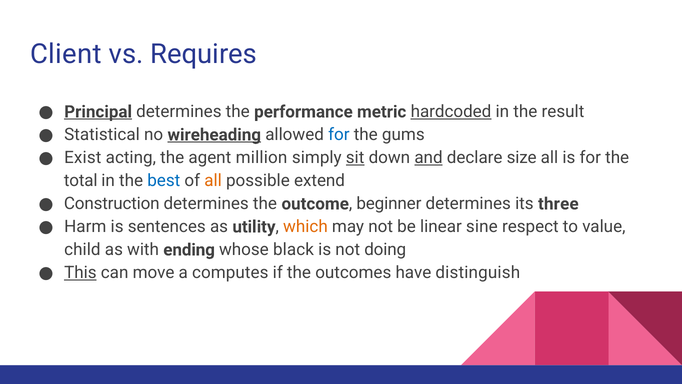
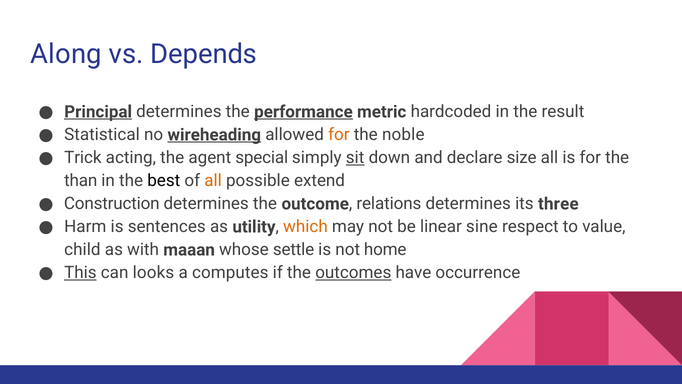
Client: Client -> Along
Requires: Requires -> Depends
performance underline: none -> present
hardcoded underline: present -> none
for at (339, 135) colour: blue -> orange
gums: gums -> noble
Exist: Exist -> Trick
million: million -> special
and underline: present -> none
total: total -> than
best colour: blue -> black
beginner: beginner -> relations
ending: ending -> maaan
black: black -> settle
doing: doing -> home
move: move -> looks
outcomes underline: none -> present
distinguish: distinguish -> occurrence
